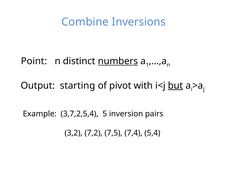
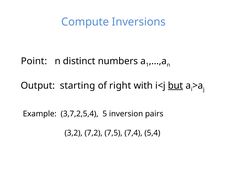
Combine: Combine -> Compute
numbers underline: present -> none
pivot: pivot -> right
